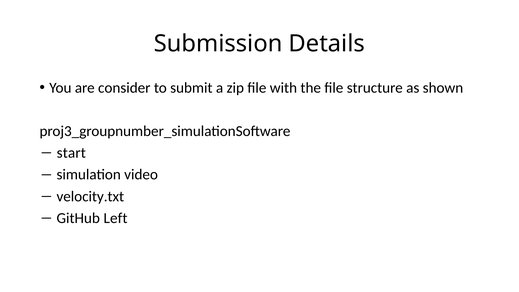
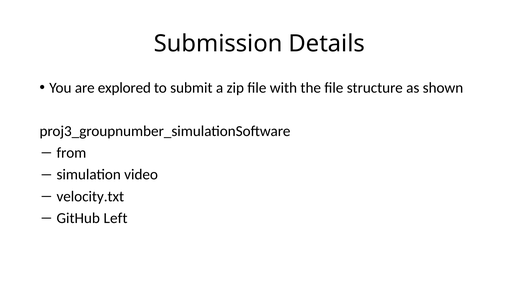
consider: consider -> explored
start: start -> from
